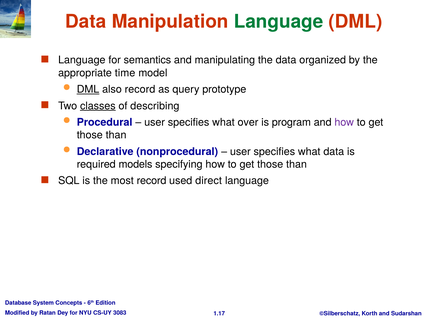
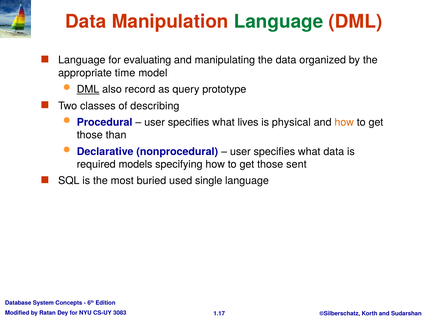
semantics: semantics -> evaluating
classes underline: present -> none
over: over -> lives
program: program -> physical
how at (344, 123) colour: purple -> orange
than at (296, 165): than -> sent
most record: record -> buried
direct: direct -> single
